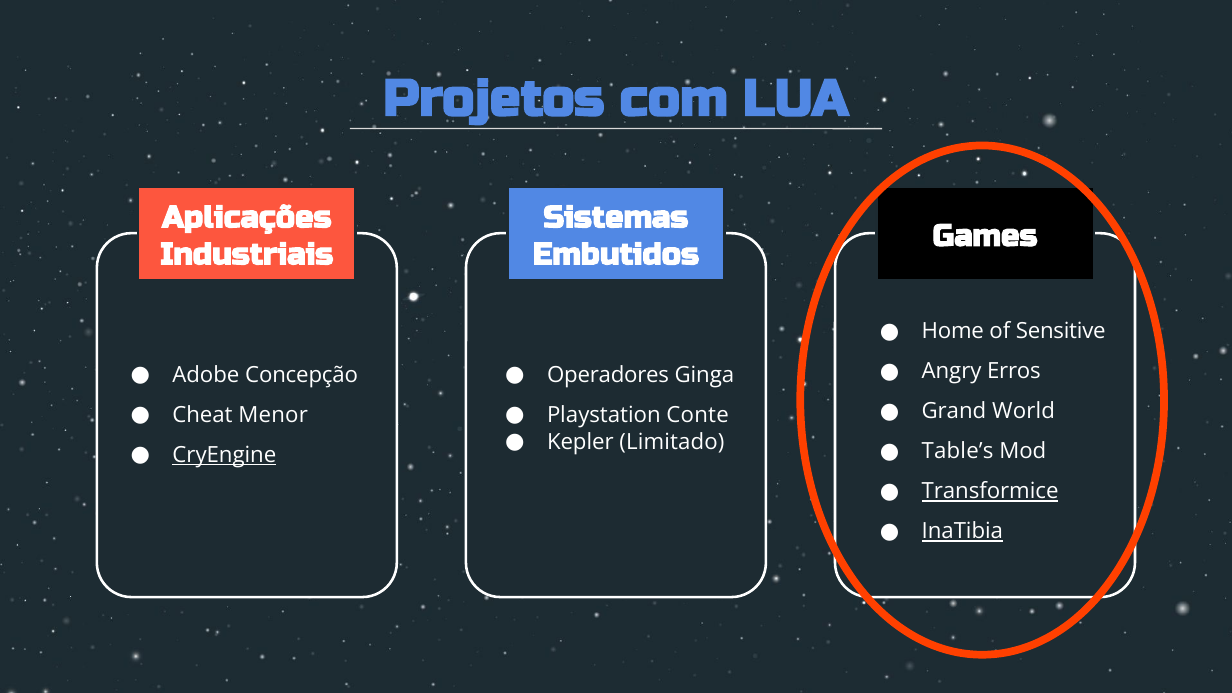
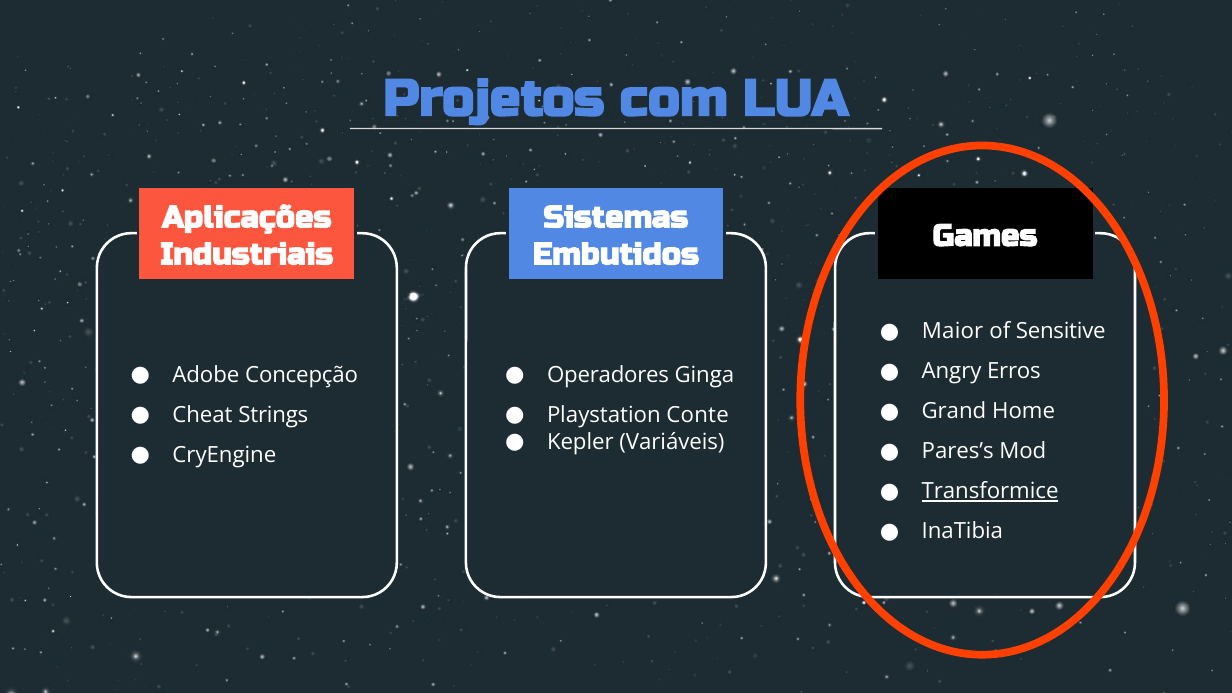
Home: Home -> Maior
World: World -> Home
Menor: Menor -> Strings
Limitado: Limitado -> Variáveis
Table’s: Table’s -> Pares’s
CryEngine underline: present -> none
InaTibia underline: present -> none
